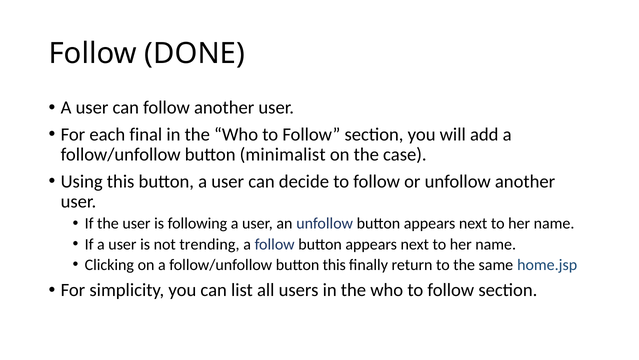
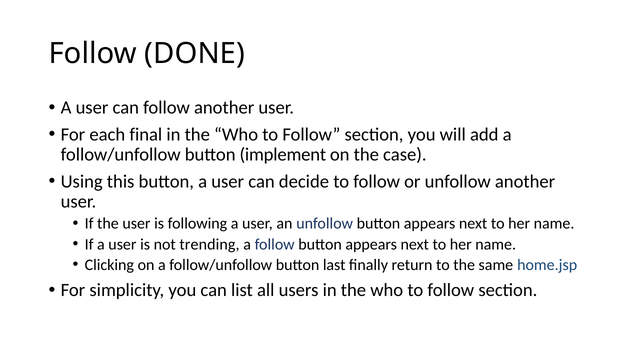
minimalist: minimalist -> implement
button this: this -> last
